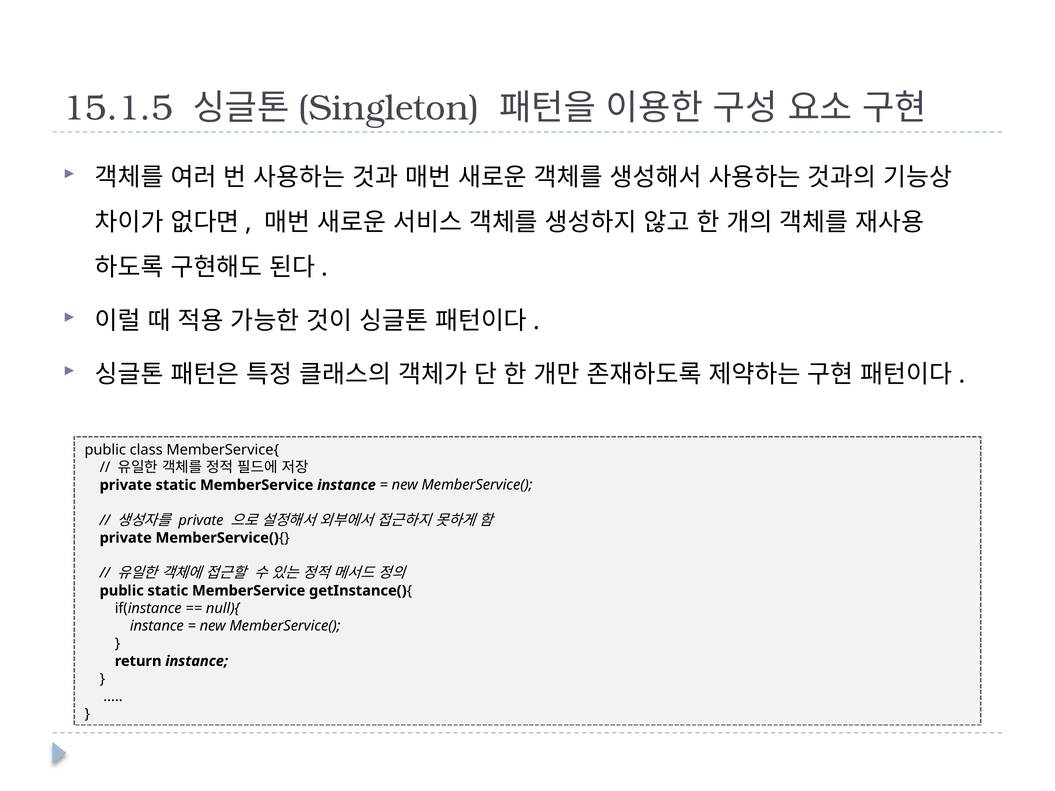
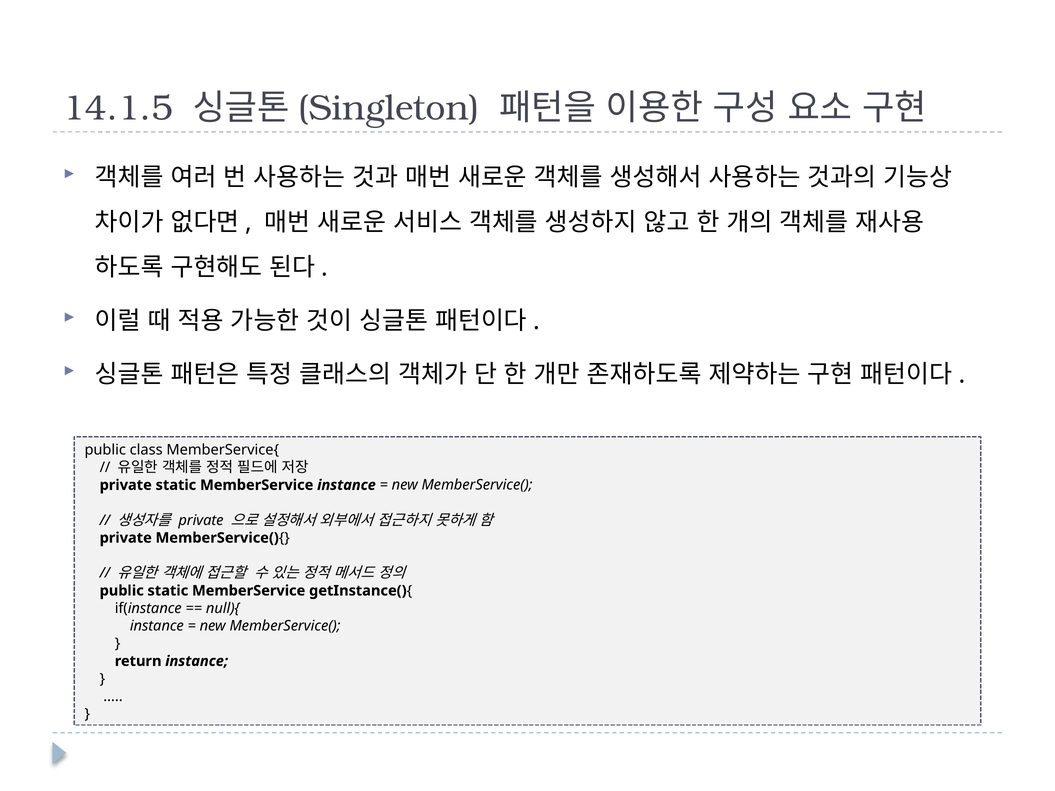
15.1.5: 15.1.5 -> 14.1.5
